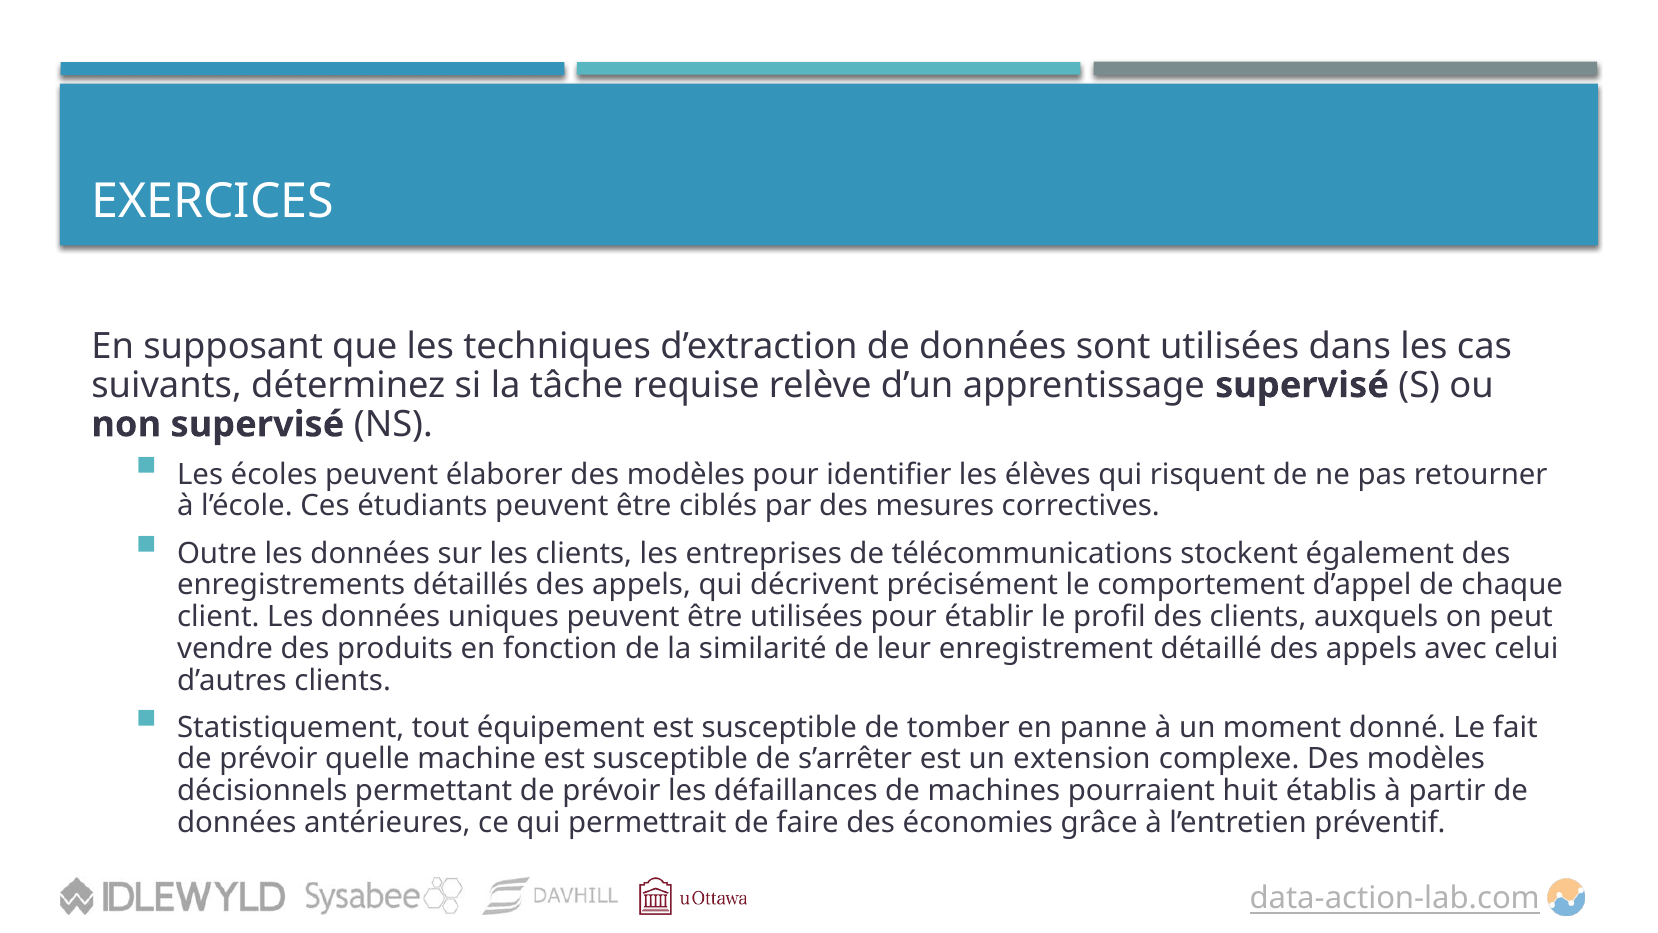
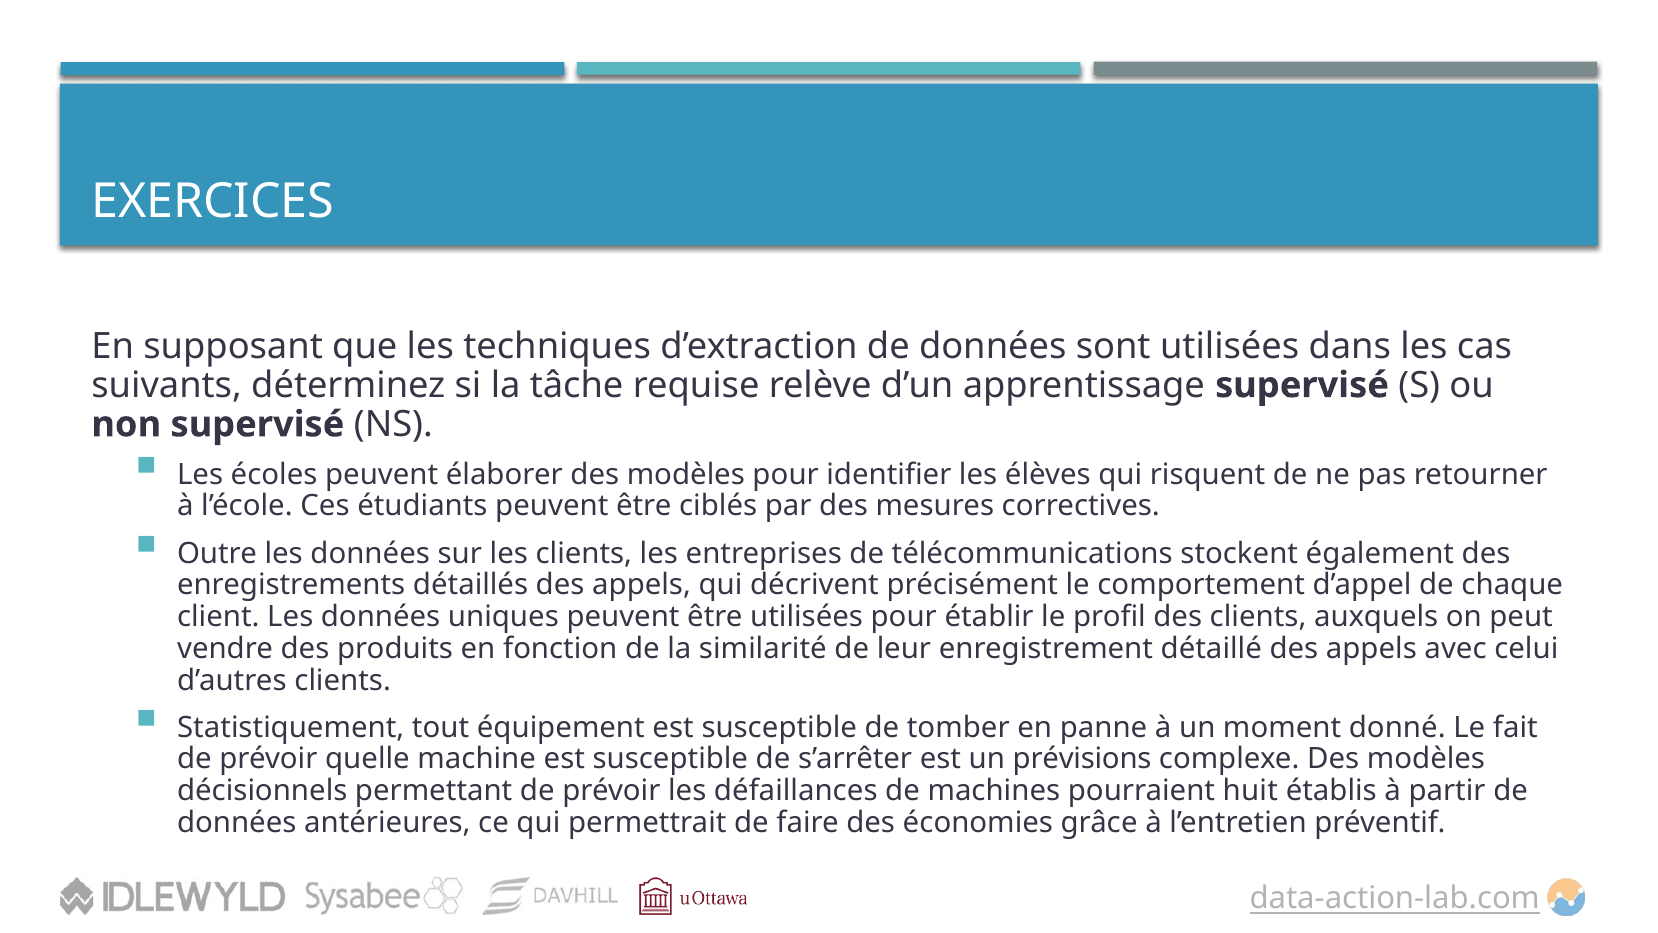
extension: extension -> prévisions
